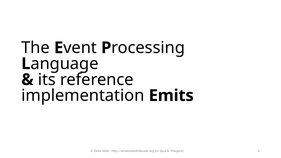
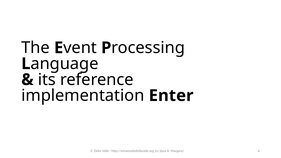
Emits: Emits -> Enter
